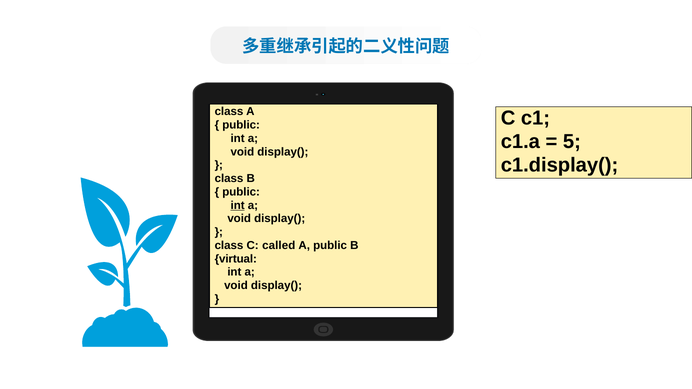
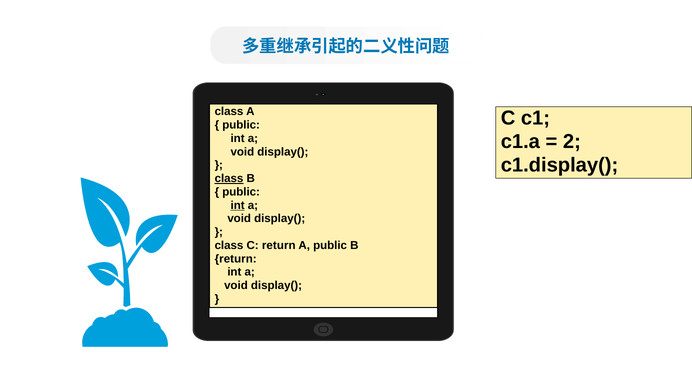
5: 5 -> 2
class at (229, 179) underline: none -> present
C called: called -> return
virtual at (236, 259): virtual -> return
